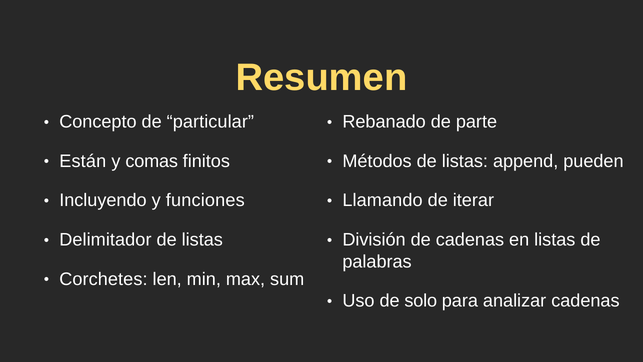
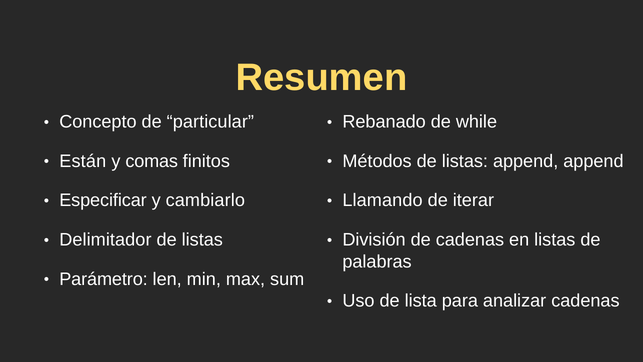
parte: parte -> while
append pueden: pueden -> append
Incluyendo: Incluyendo -> Especificar
funciones: funciones -> cambiarlo
Corchetes: Corchetes -> Parámetro
solo: solo -> lista
